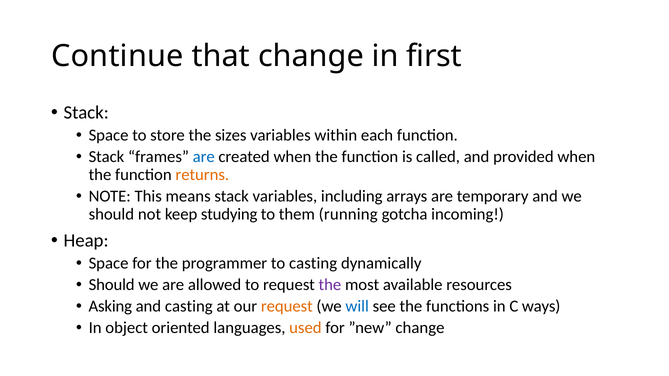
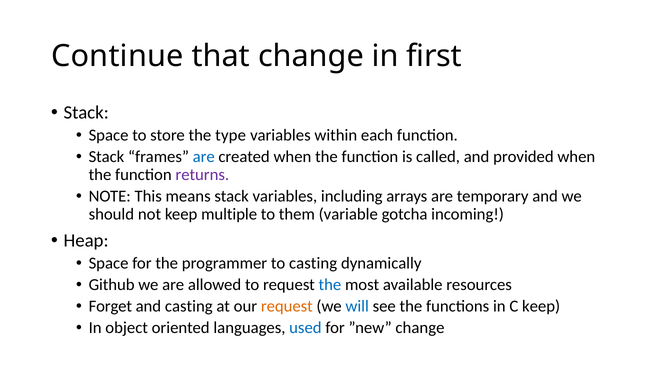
sizes: sizes -> type
returns colour: orange -> purple
studying: studying -> multiple
running: running -> variable
Should at (112, 285): Should -> Github
the at (330, 285) colour: purple -> blue
Asking: Asking -> Forget
C ways: ways -> keep
used colour: orange -> blue
